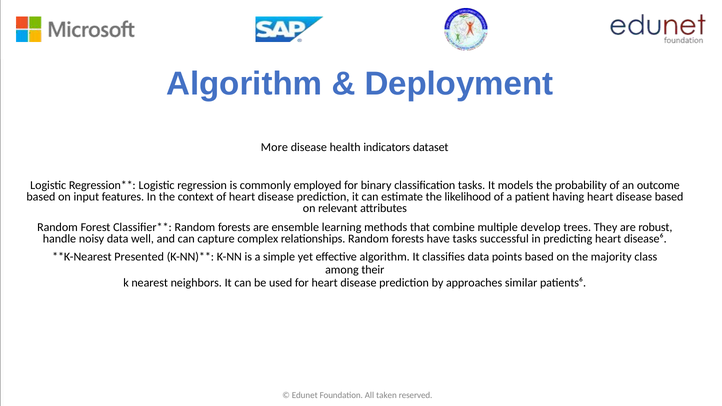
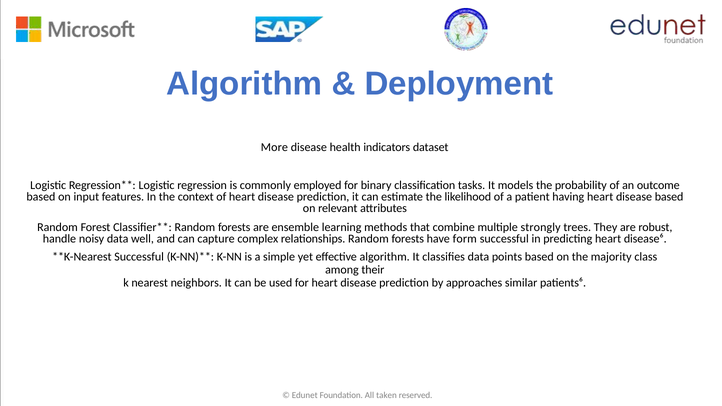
develop: develop -> strongly
have tasks: tasks -> form
Presented at (139, 257): Presented -> Successful
